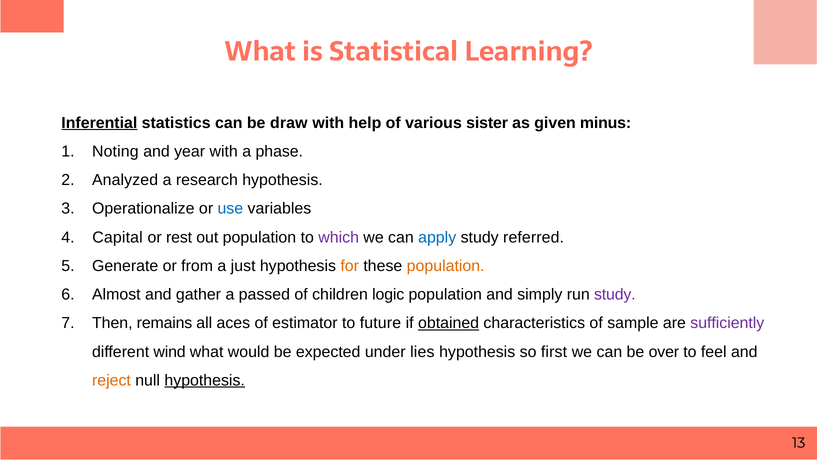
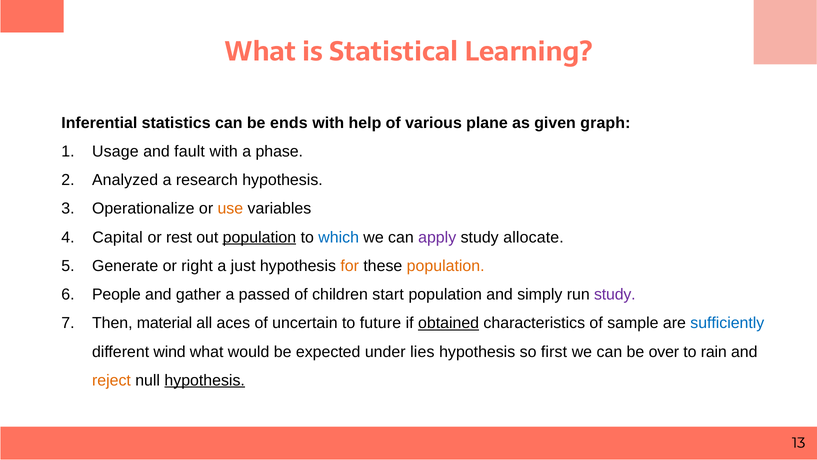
Inferential underline: present -> none
draw: draw -> ends
sister: sister -> plane
minus: minus -> graph
Noting: Noting -> Usage
year: year -> fault
use colour: blue -> orange
population at (259, 237) underline: none -> present
which colour: purple -> blue
apply colour: blue -> purple
referred: referred -> allocate
from: from -> right
Almost: Almost -> People
logic: logic -> start
remains: remains -> material
estimator: estimator -> uncertain
sufficiently colour: purple -> blue
feel: feel -> rain
